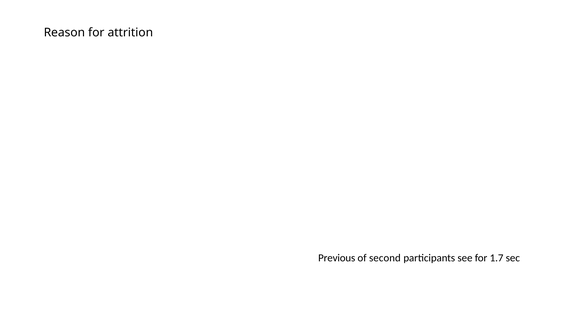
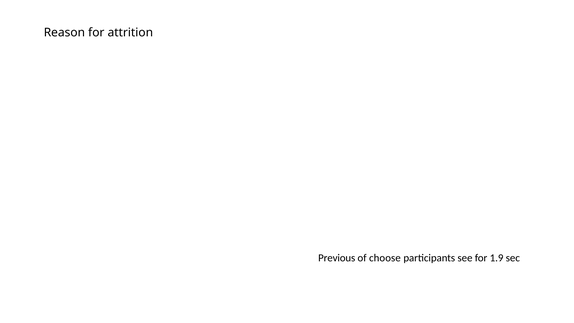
second: second -> choose
1.7: 1.7 -> 1.9
